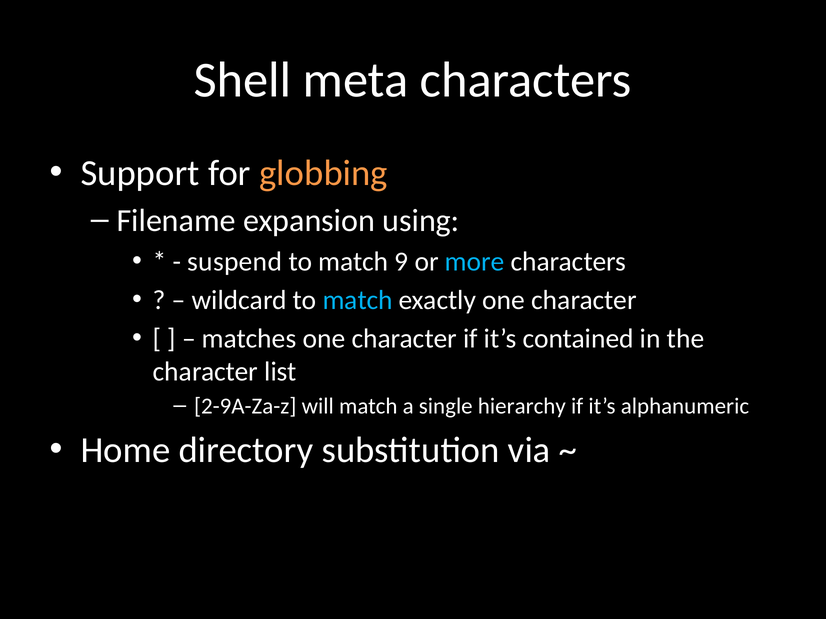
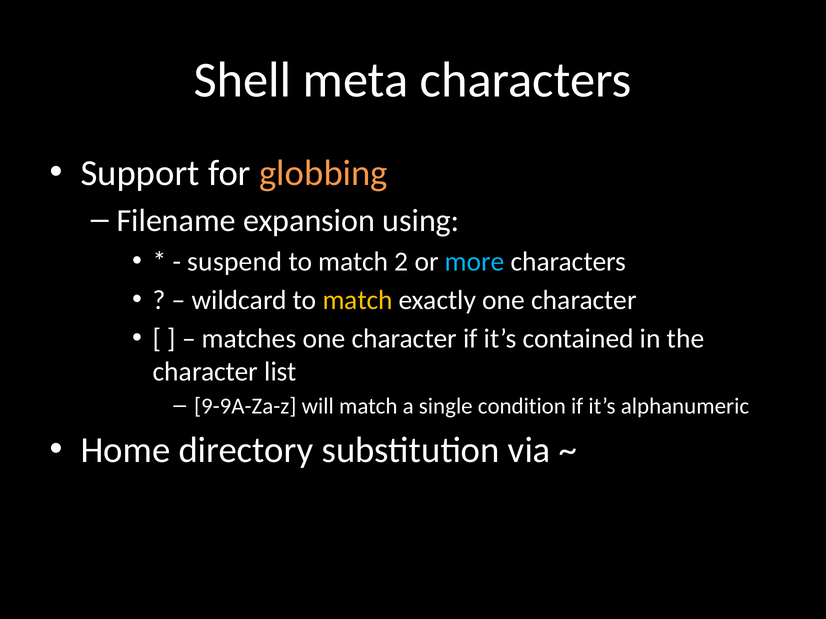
9: 9 -> 2
match at (358, 300) colour: light blue -> yellow
2-9A-Za-z: 2-9A-Za-z -> 9-9A-Za-z
hierarchy: hierarchy -> condition
